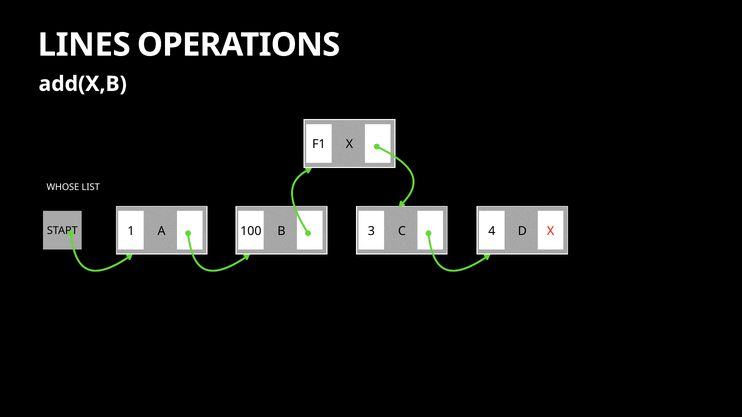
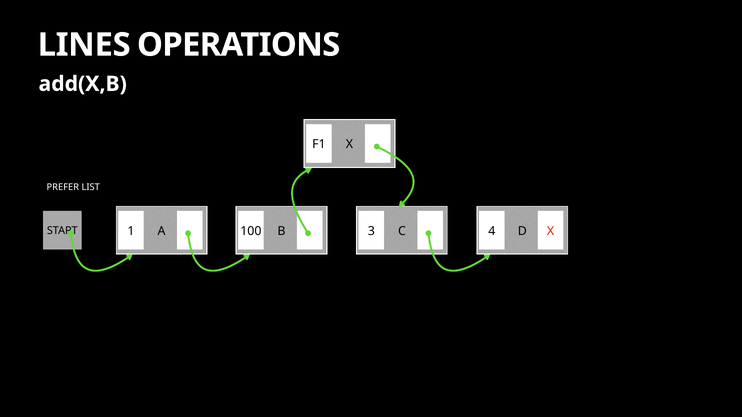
WHOSE: WHOSE -> PREFER
